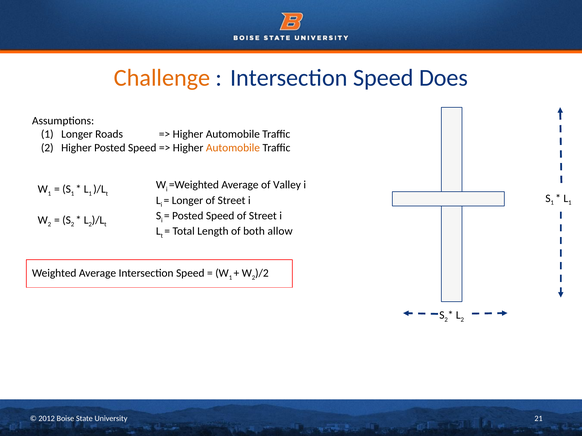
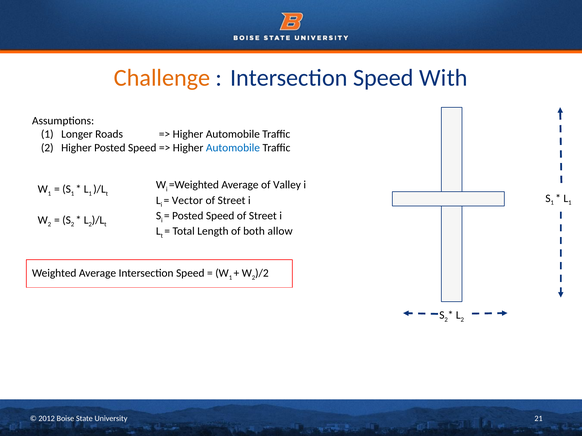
Does: Does -> With
Automobile at (233, 148) colour: orange -> blue
Longer at (187, 201): Longer -> Vector
